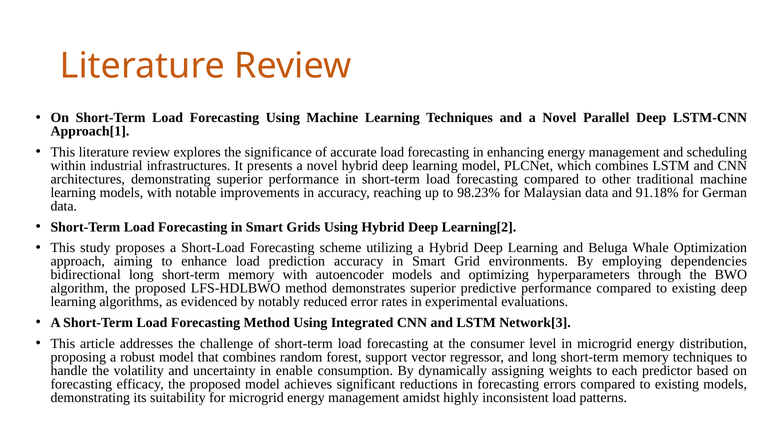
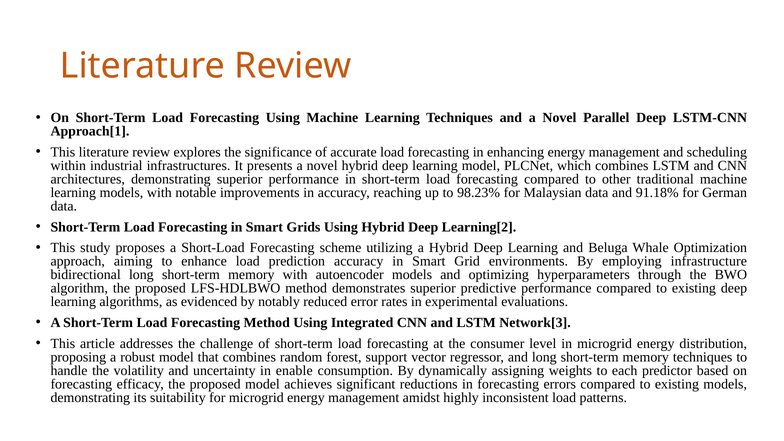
dependencies: dependencies -> infrastructure
